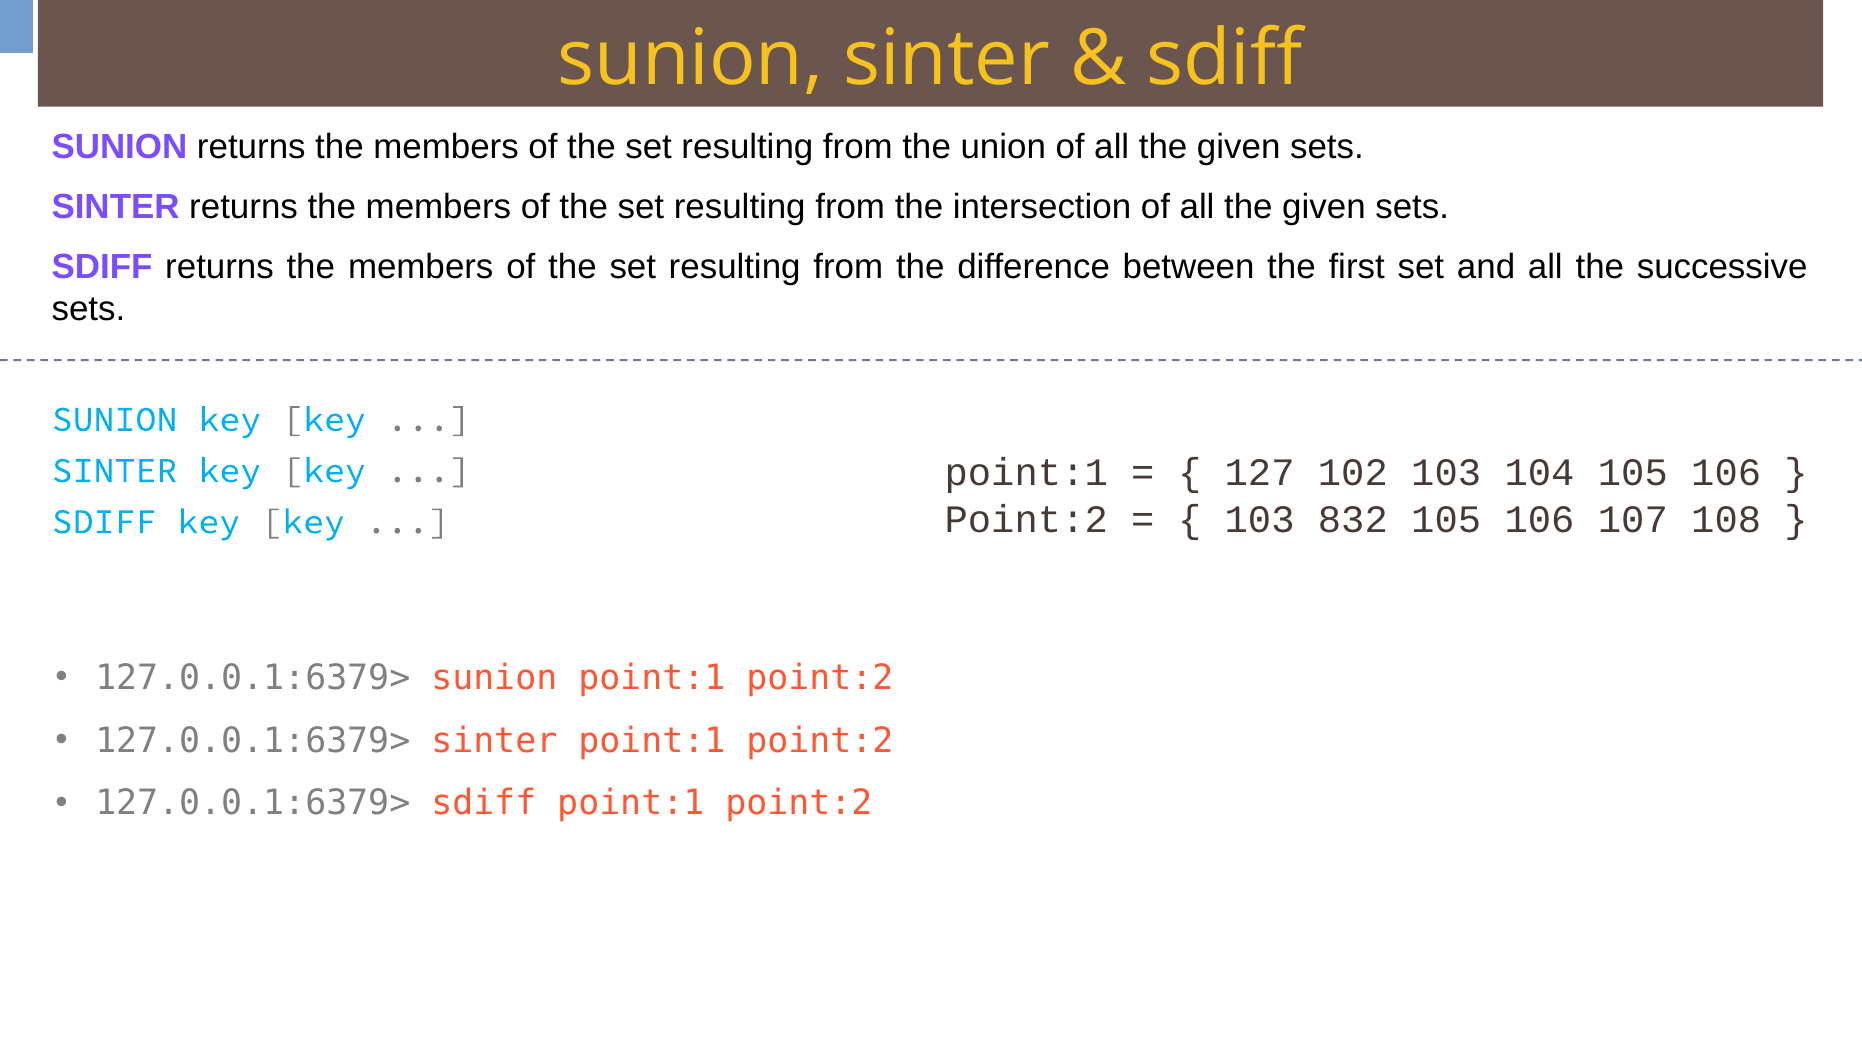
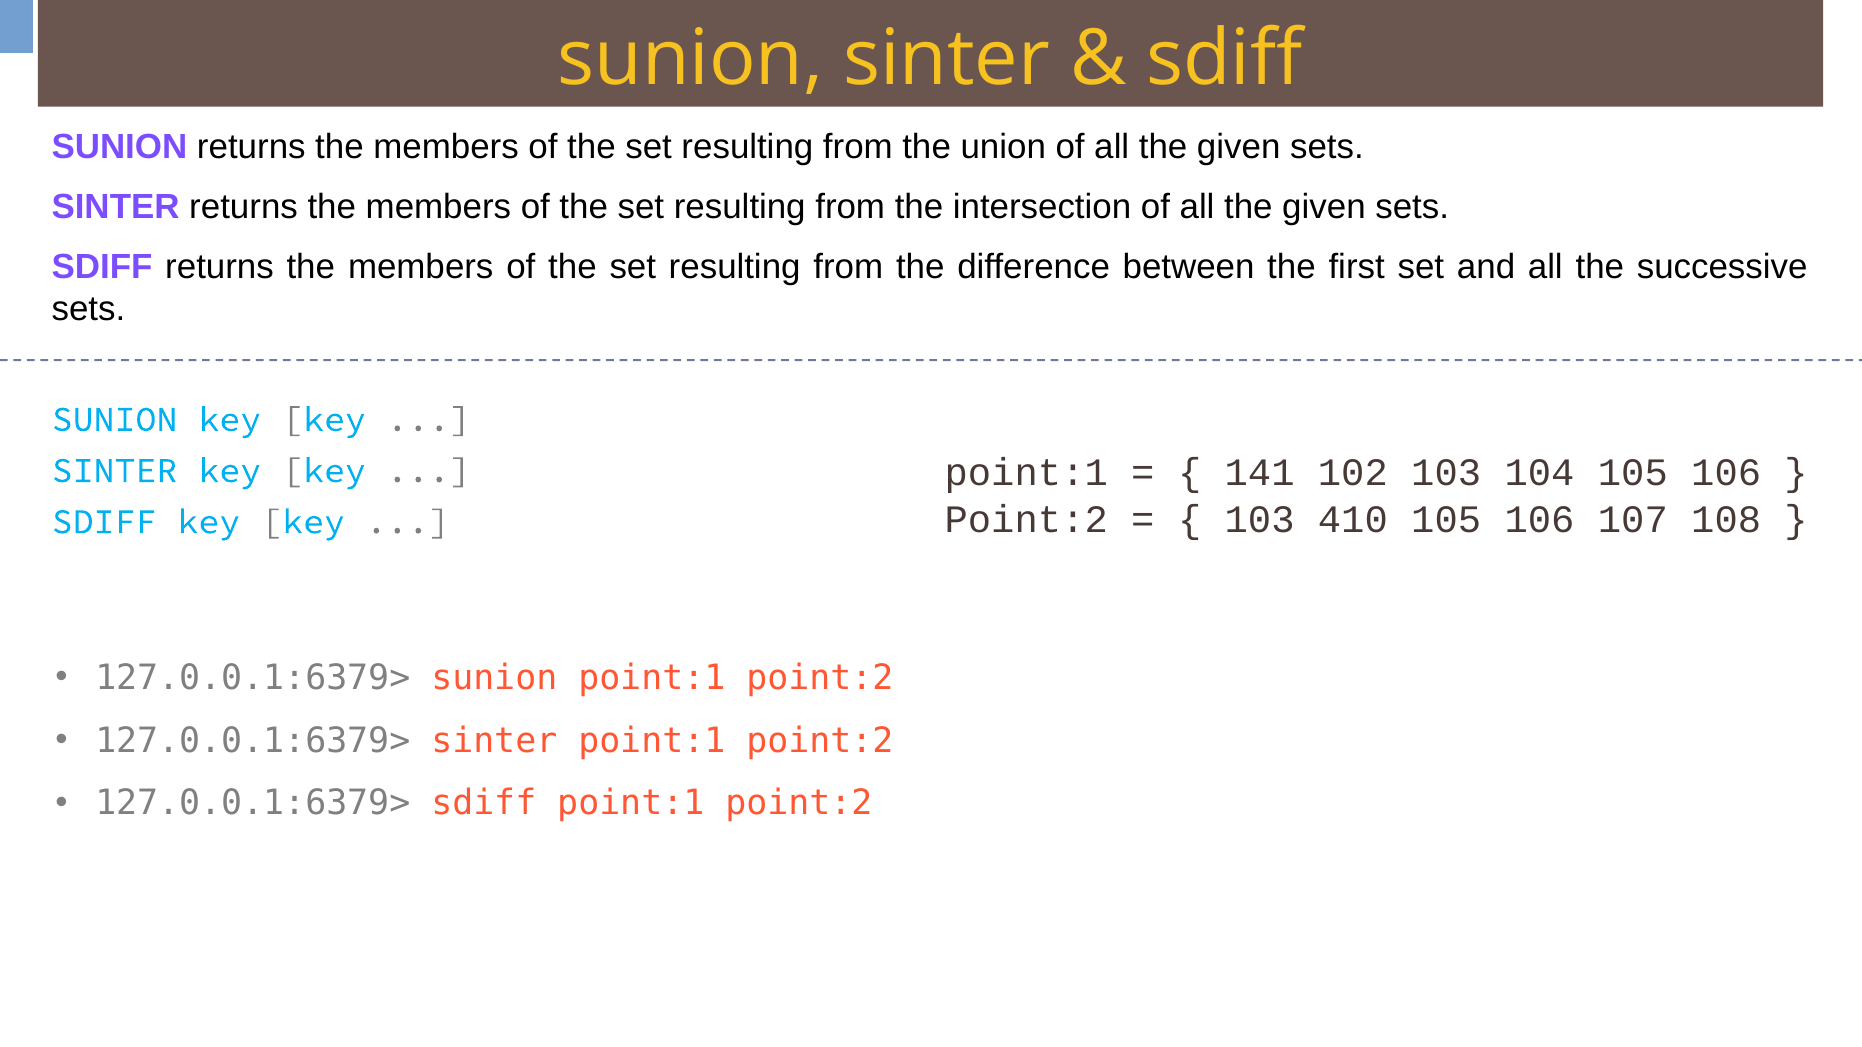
127: 127 -> 141
832: 832 -> 410
